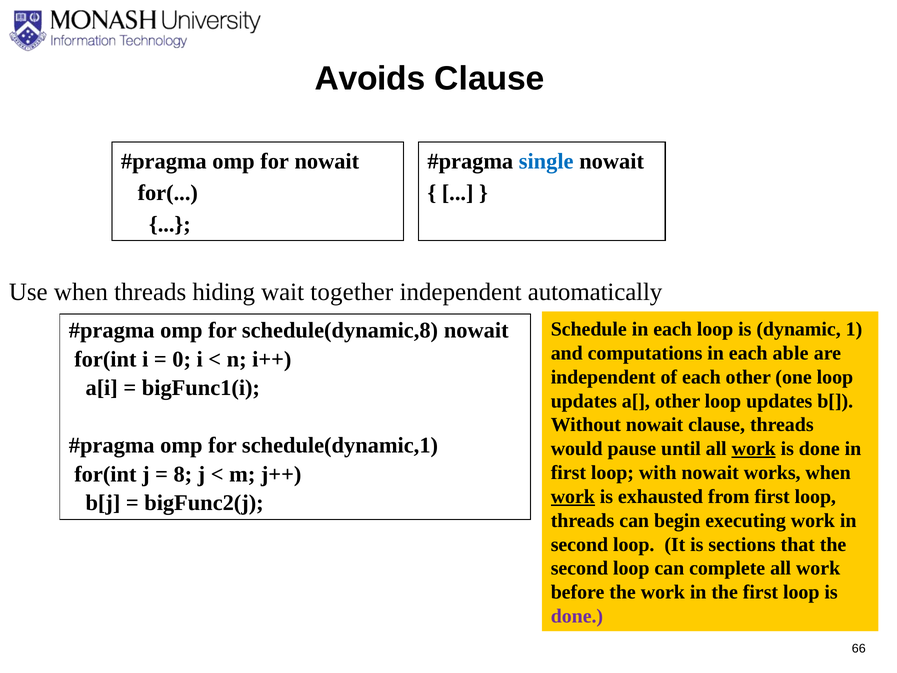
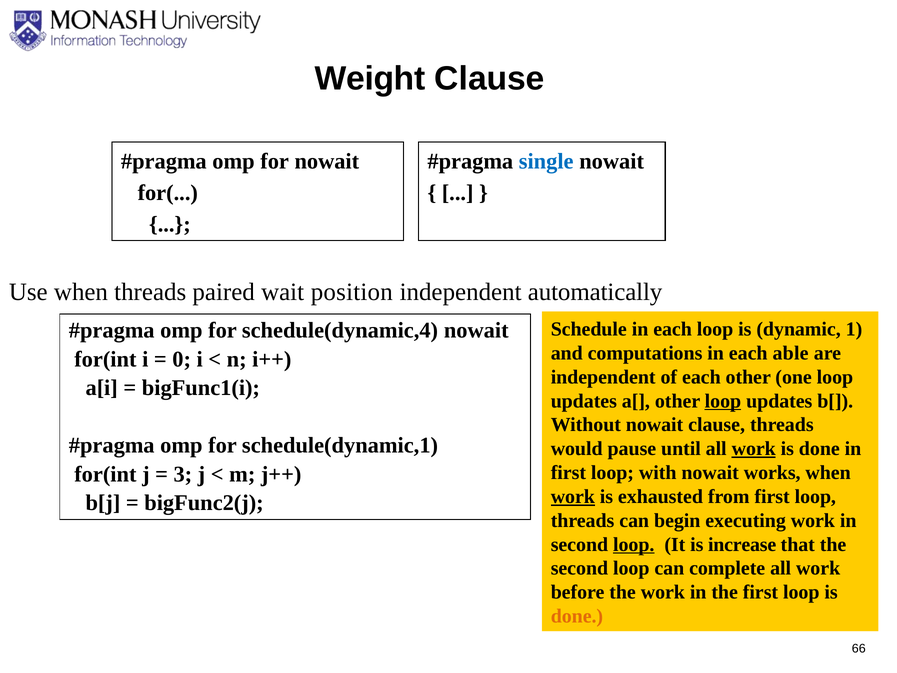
Avoids: Avoids -> Weight
hiding: hiding -> paired
together: together -> position
schedule(dynamic,8: schedule(dynamic,8 -> schedule(dynamic,4
loop at (723, 401) underline: none -> present
8: 8 -> 3
loop at (634, 544) underline: none -> present
sections: sections -> increase
done at (577, 616) colour: purple -> orange
